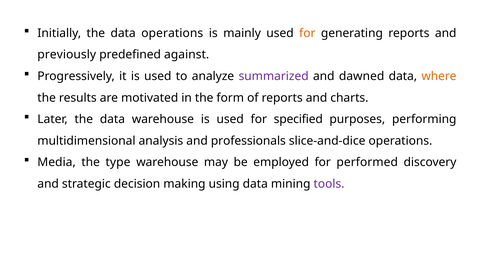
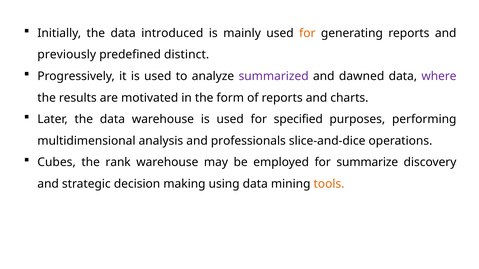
data operations: operations -> introduced
against: against -> distinct
where colour: orange -> purple
Media: Media -> Cubes
type: type -> rank
performed: performed -> summarize
tools colour: purple -> orange
